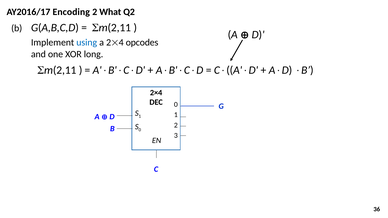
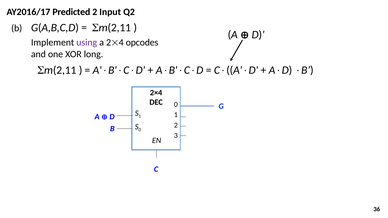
Encoding: Encoding -> Predicted
What: What -> Input
using colour: blue -> purple
